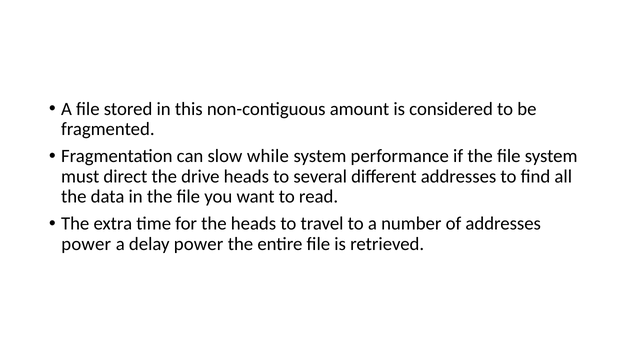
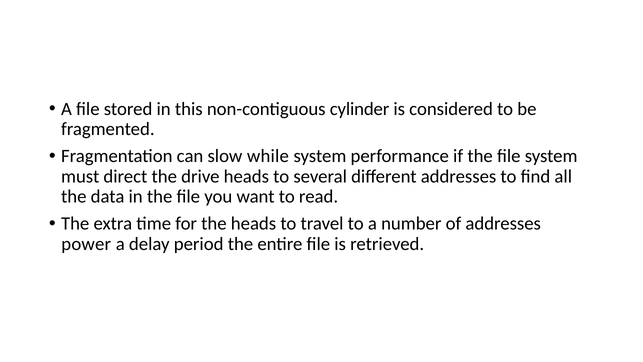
amount: amount -> cylinder
delay power: power -> period
